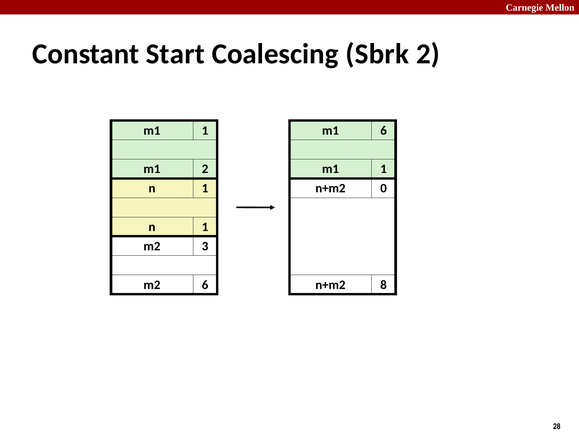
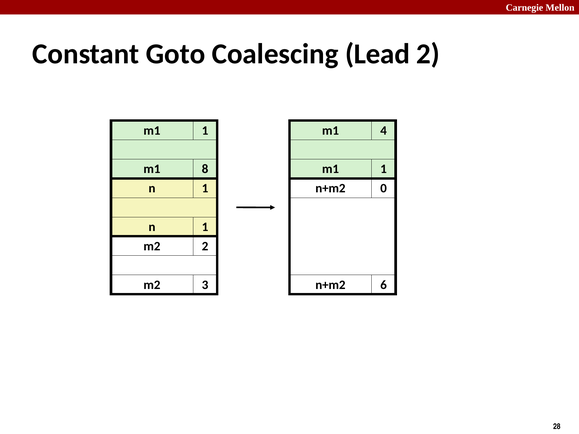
Start: Start -> Goto
Sbrk: Sbrk -> Lead
m1 6: 6 -> 4
m1 2: 2 -> 8
m2 3: 3 -> 2
m2 6: 6 -> 3
8: 8 -> 6
